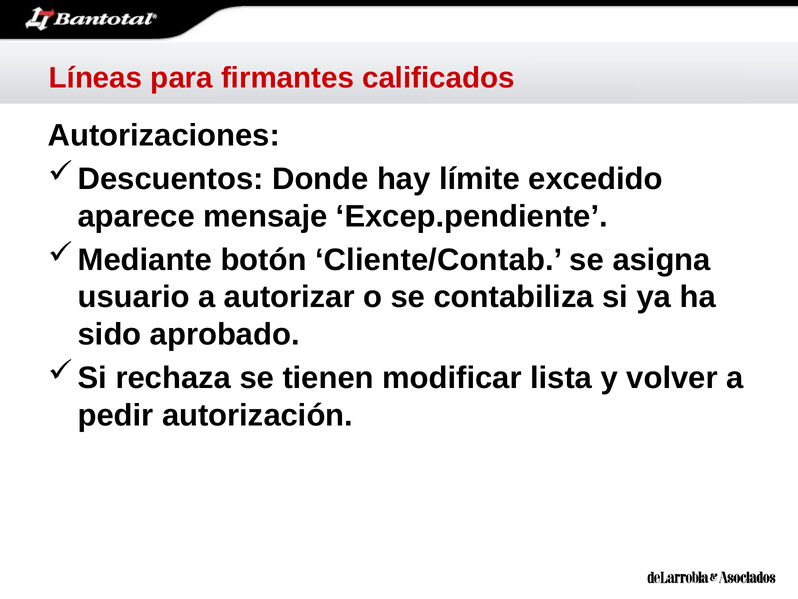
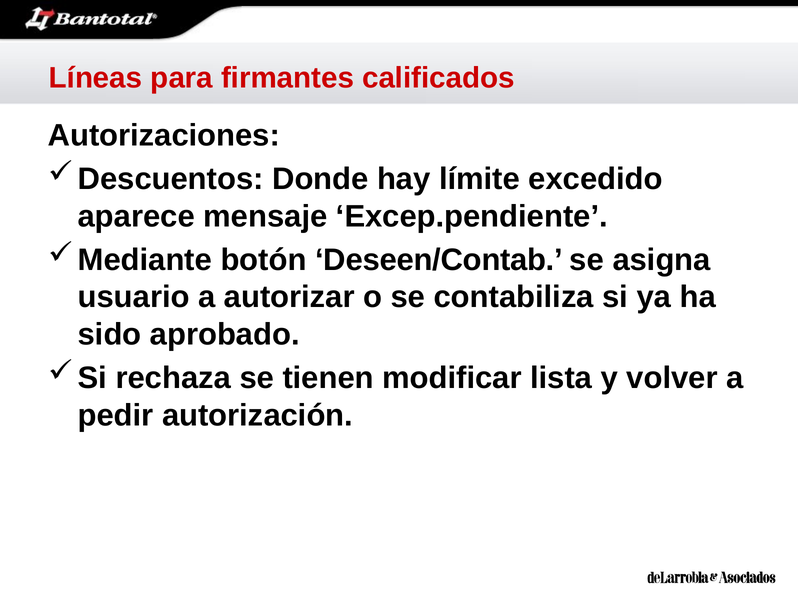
Cliente/Contab: Cliente/Contab -> Deseen/Contab
